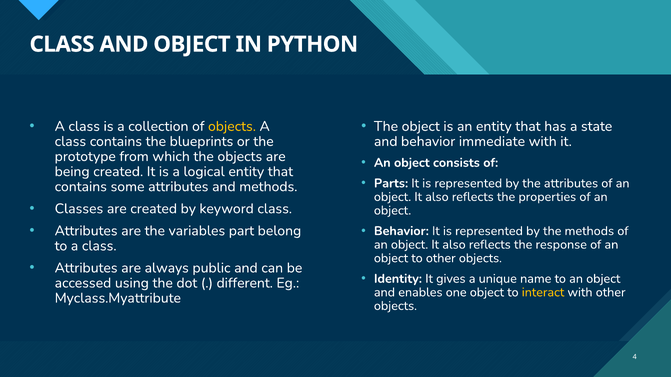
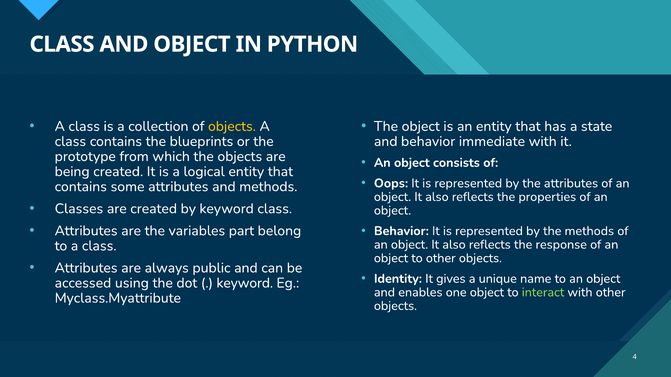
Parts: Parts -> Oops
different at (245, 283): different -> keyword
interact colour: yellow -> light green
